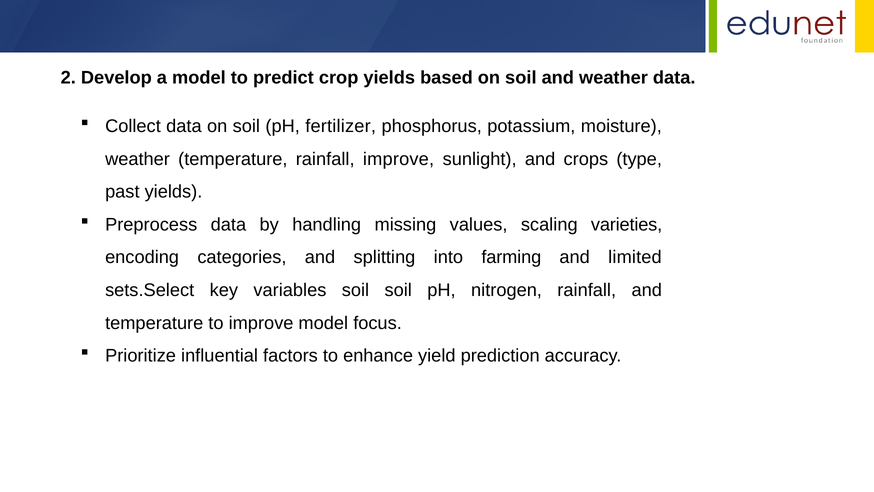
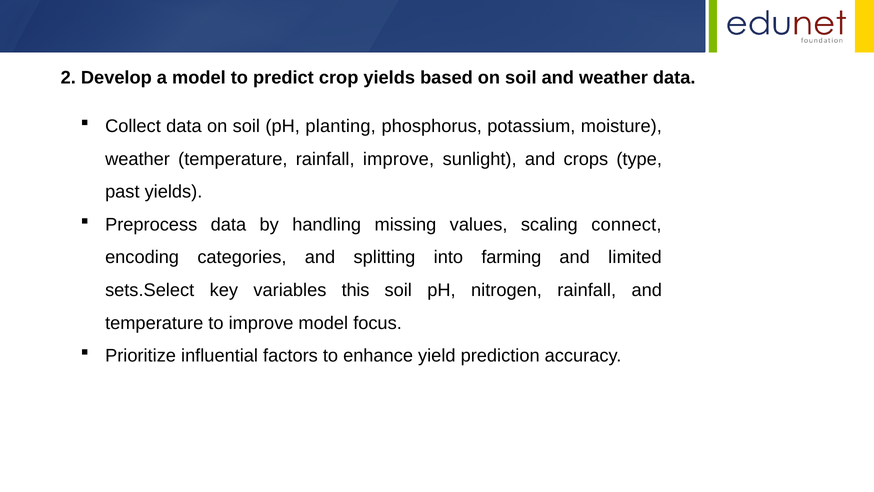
fertilizer: fertilizer -> planting
varieties: varieties -> connect
variables soil: soil -> this
